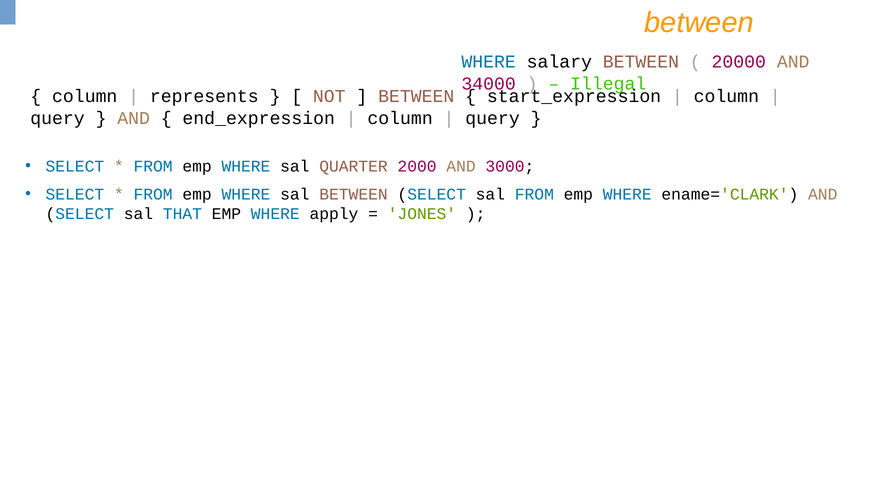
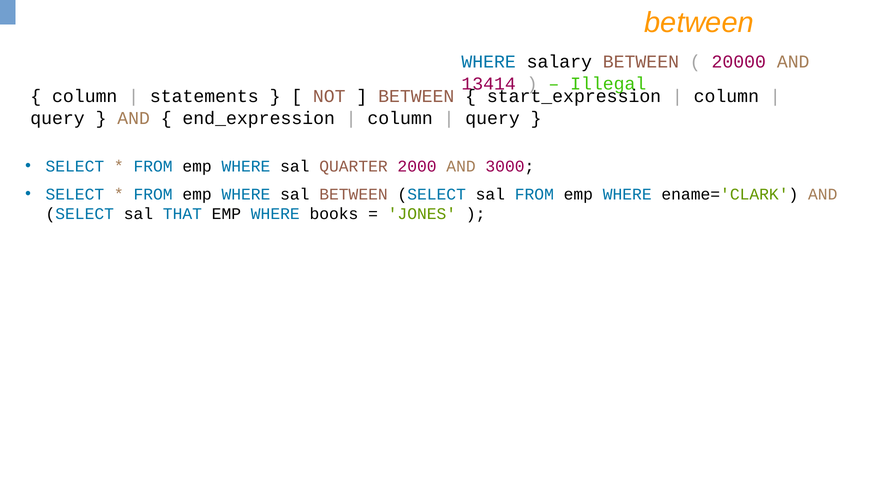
34000: 34000 -> 13414
represents: represents -> statements
apply: apply -> books
